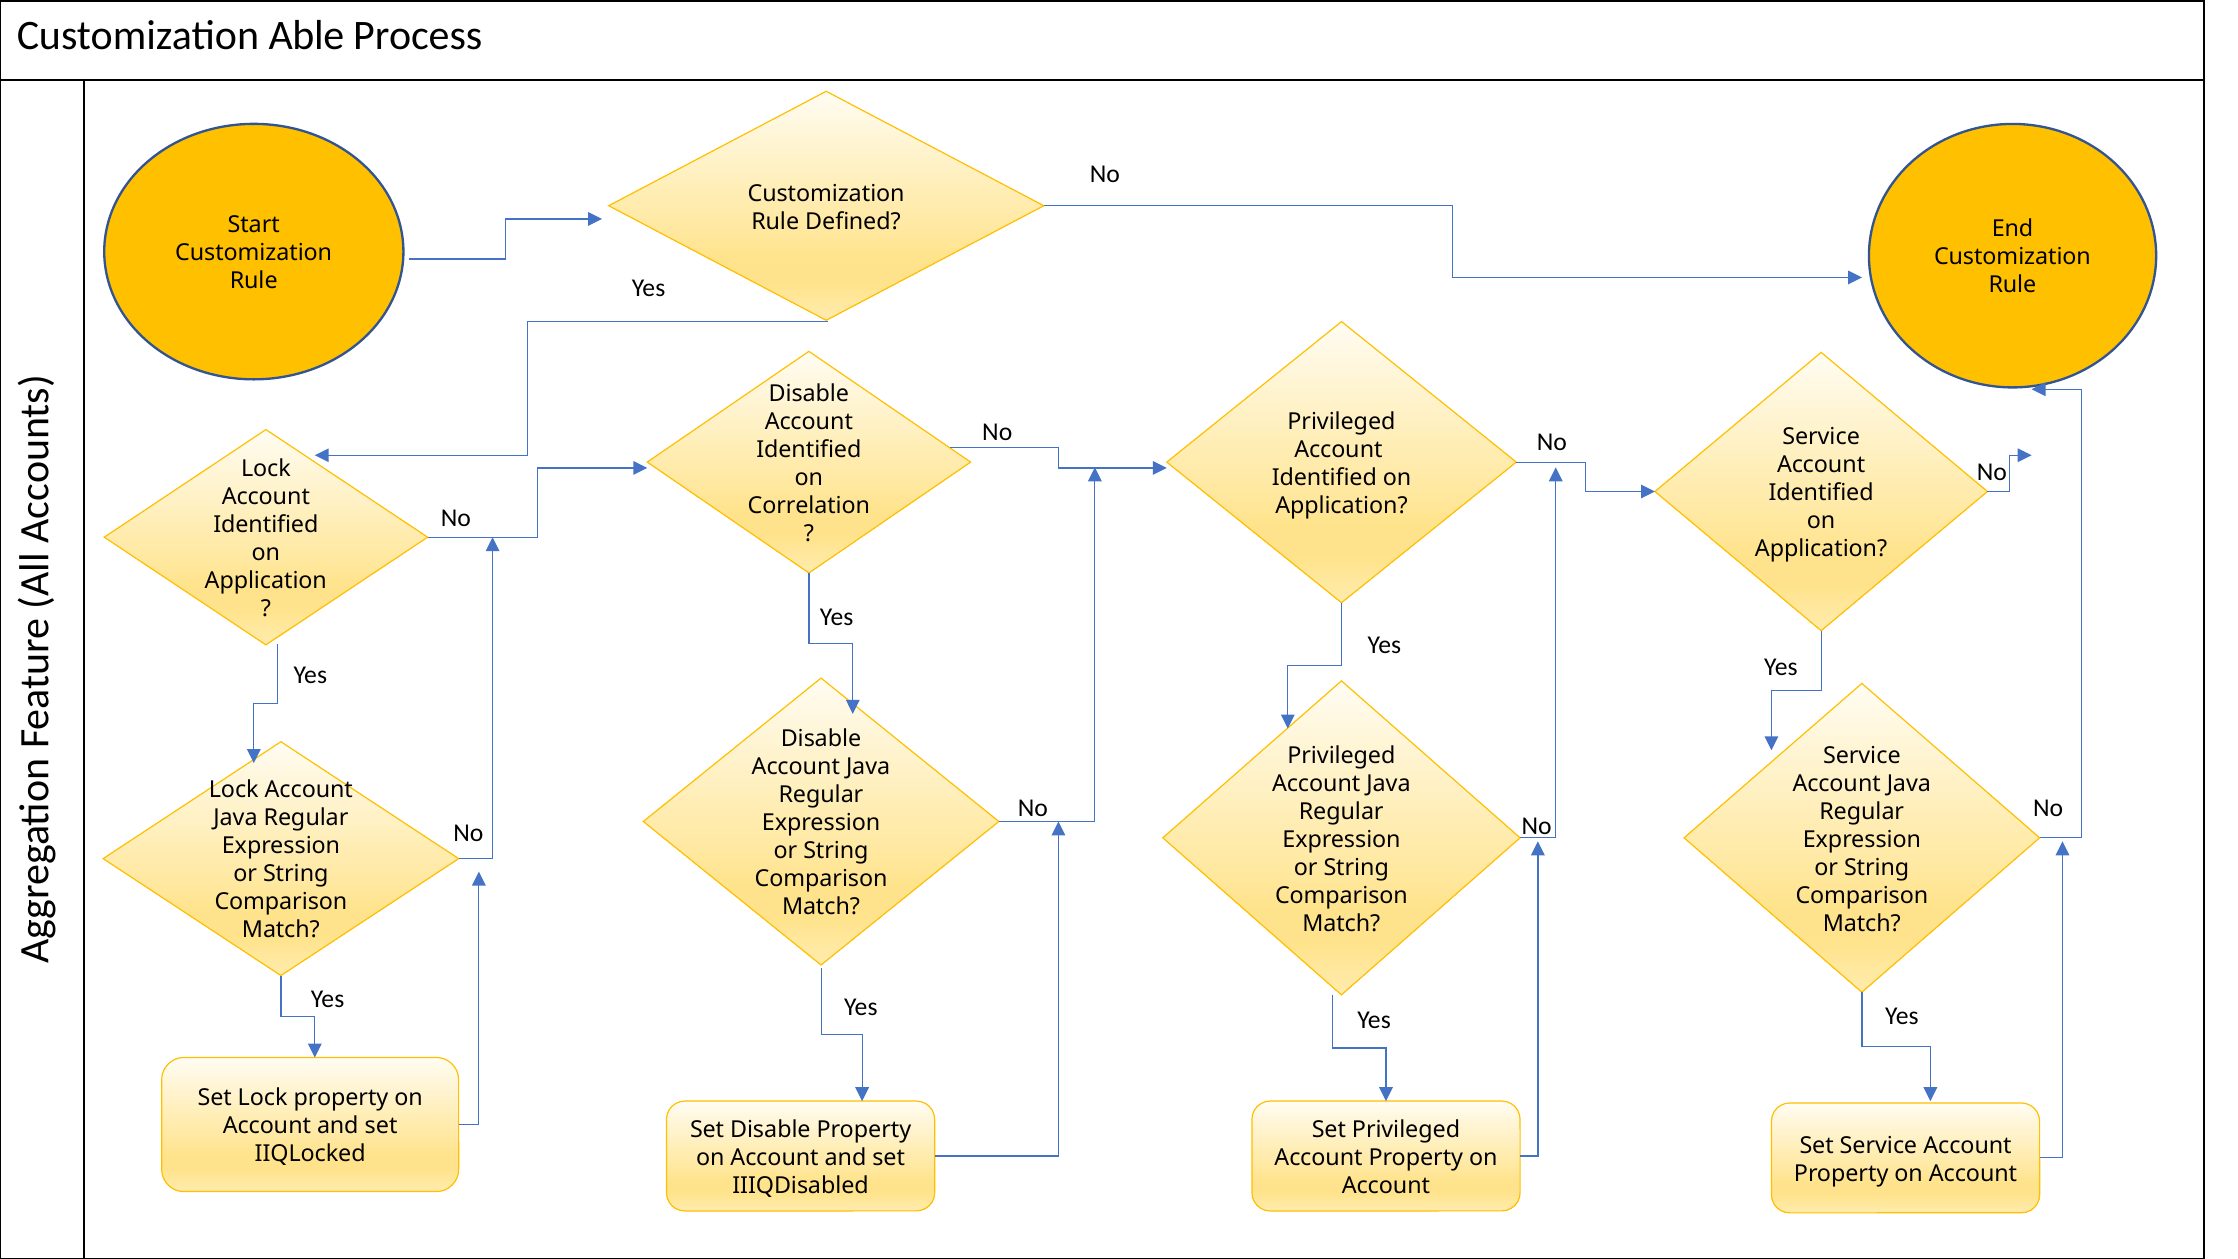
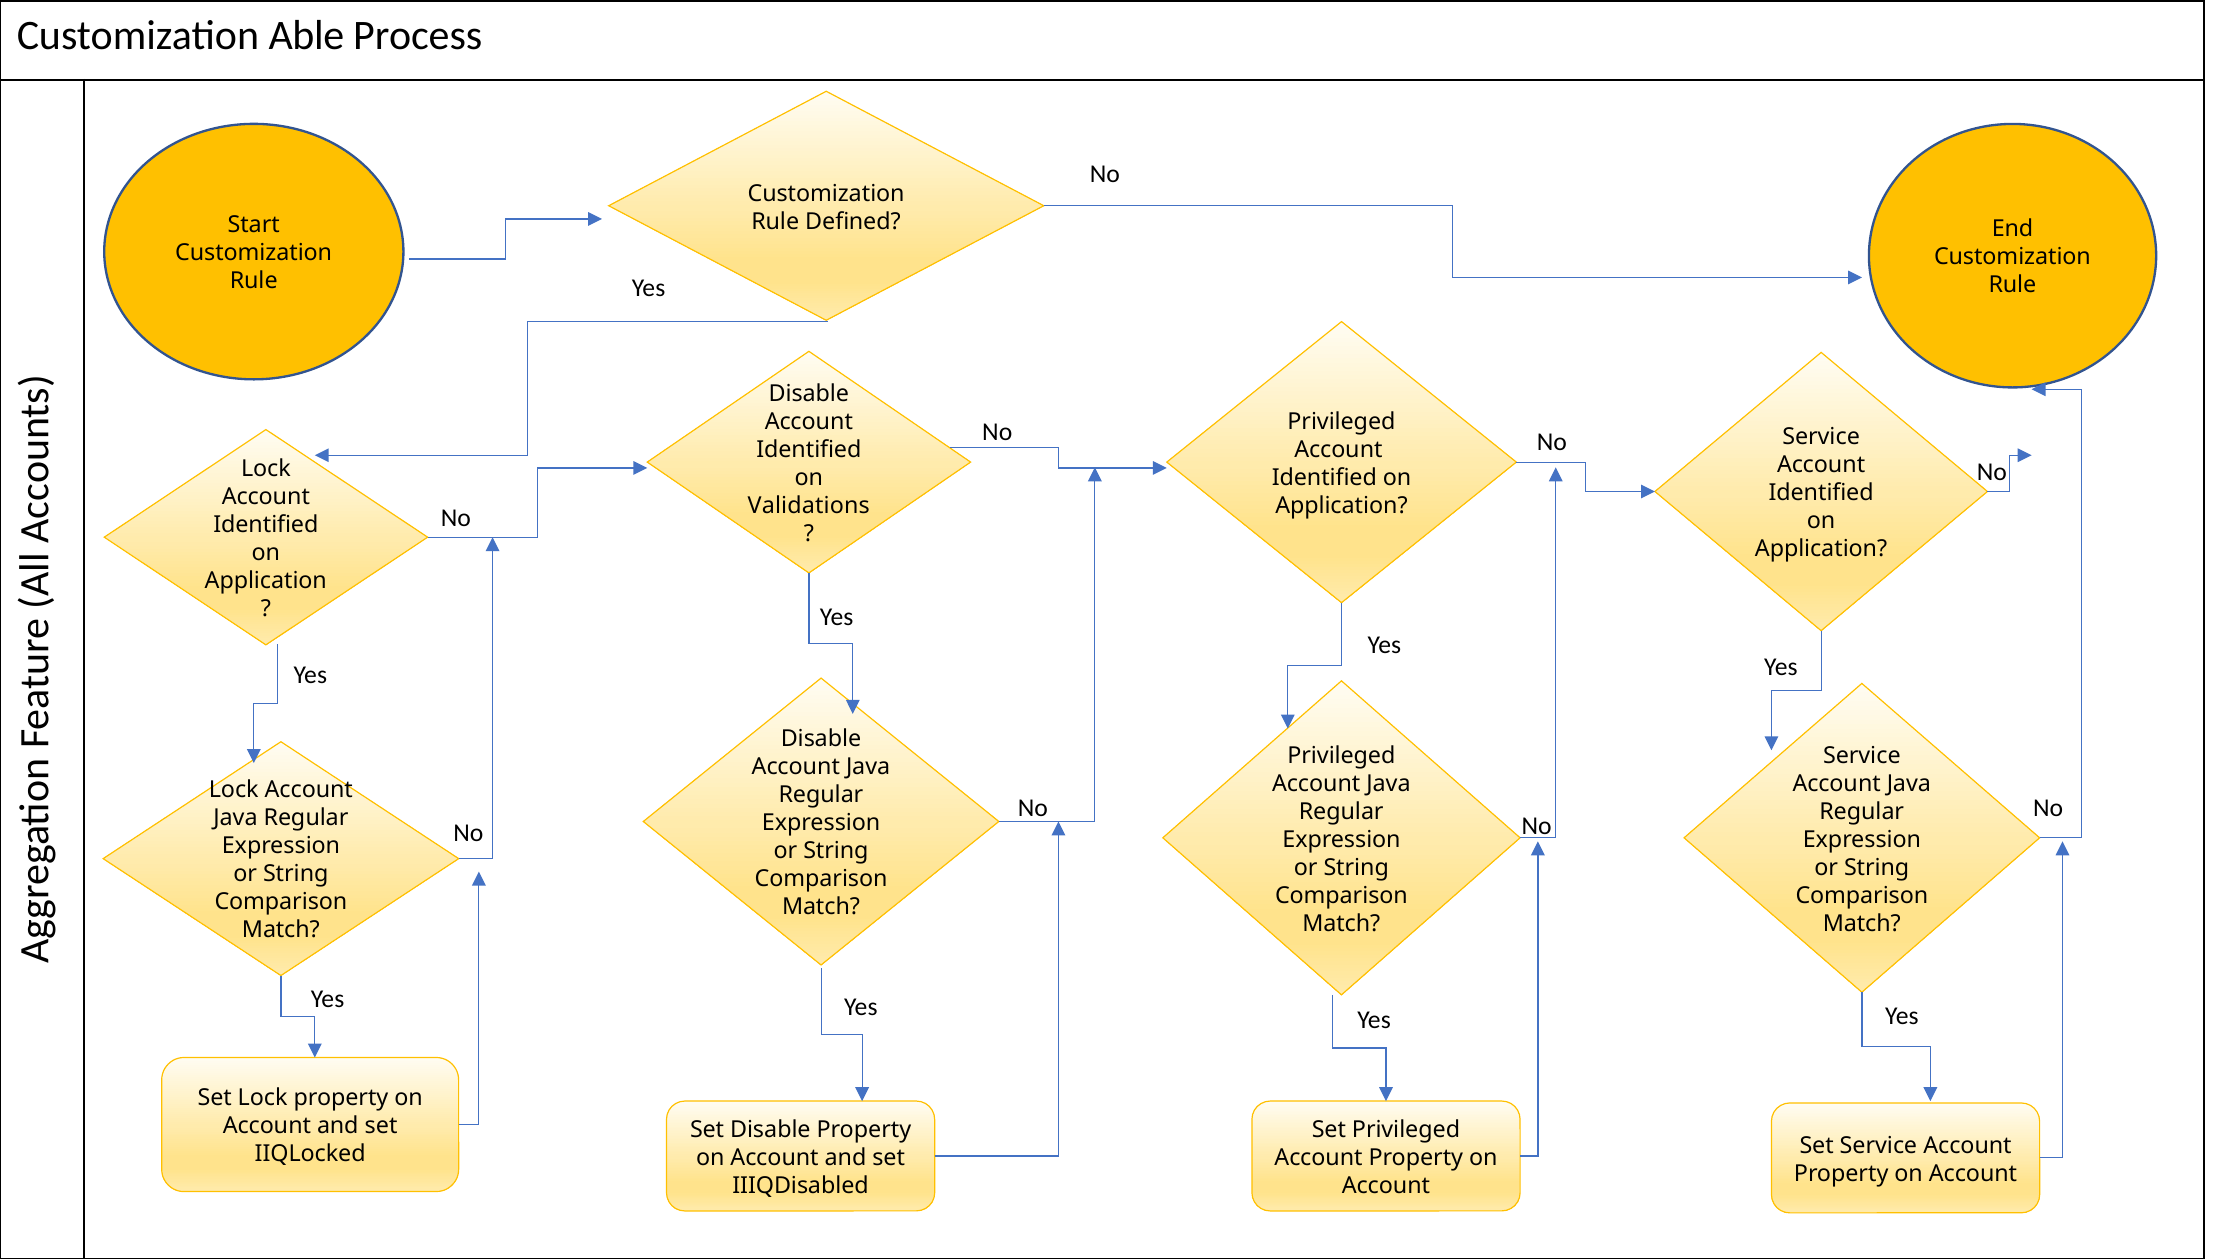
Correlation: Correlation -> Validations
